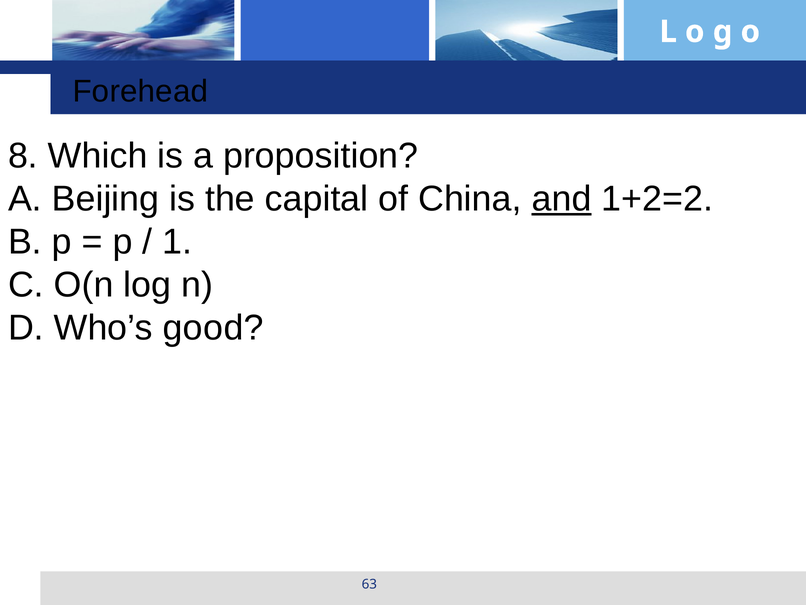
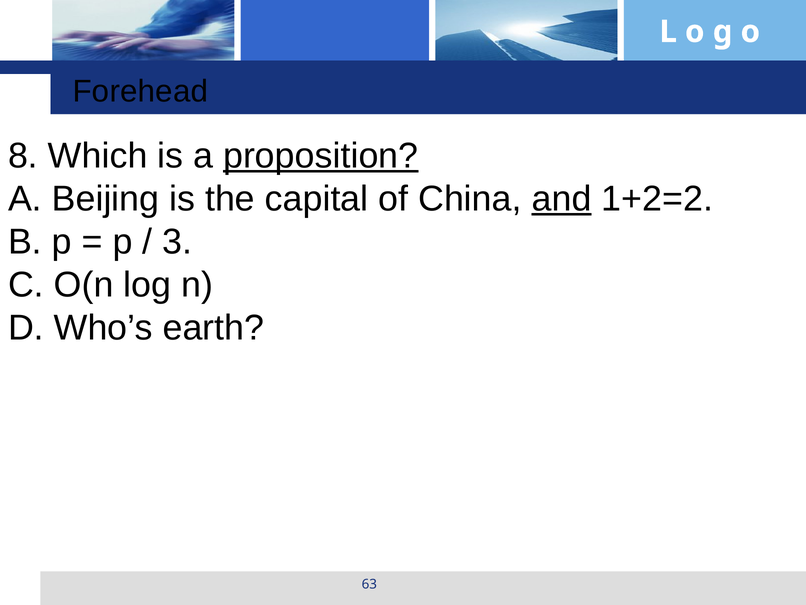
proposition underline: none -> present
1: 1 -> 3
good: good -> earth
